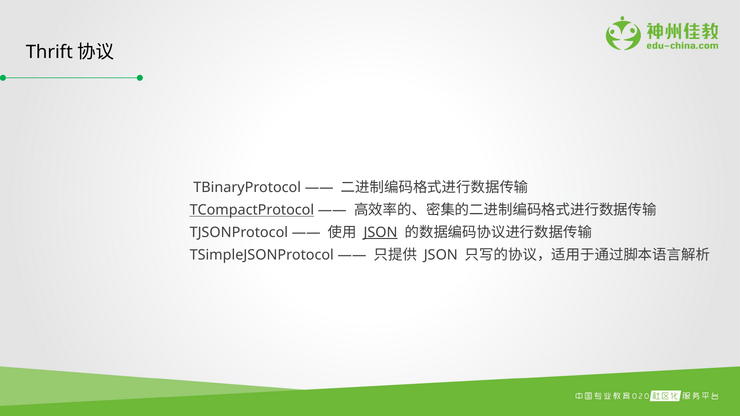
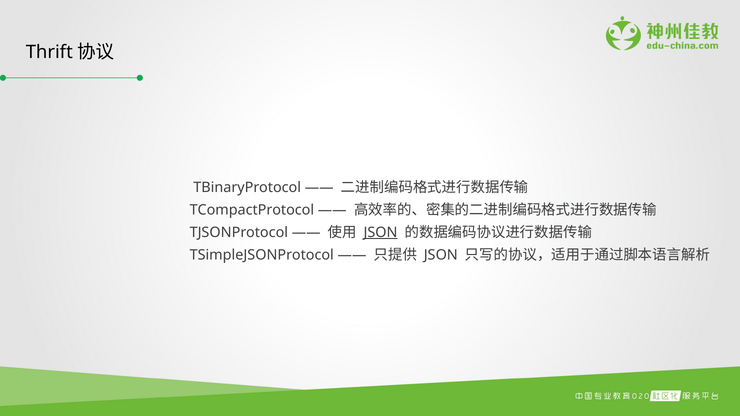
TCompactProtocol underline: present -> none
